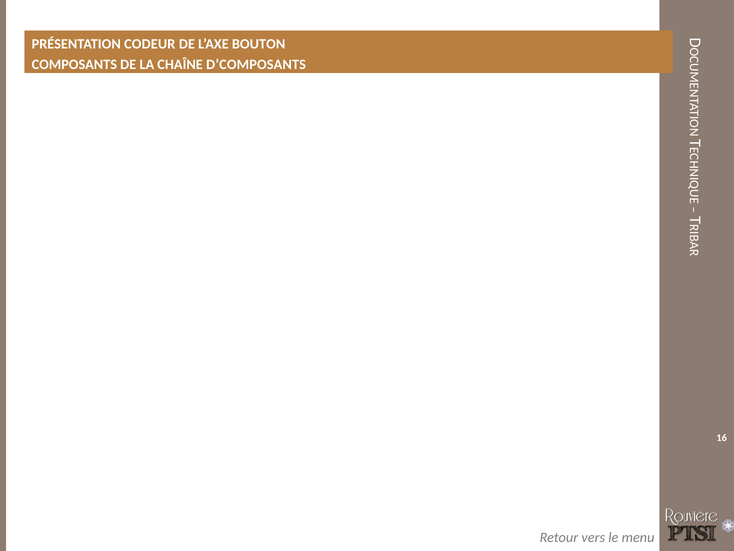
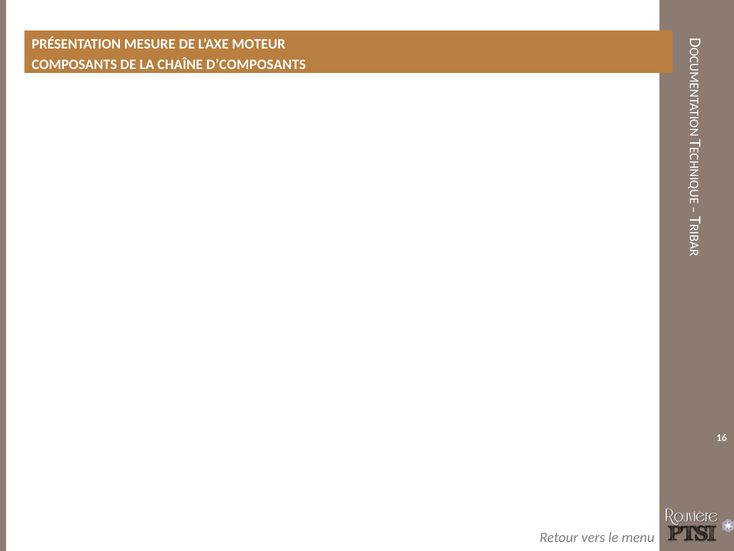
CODEUR: CODEUR -> MESURE
BOUTON: BOUTON -> MOTEUR
